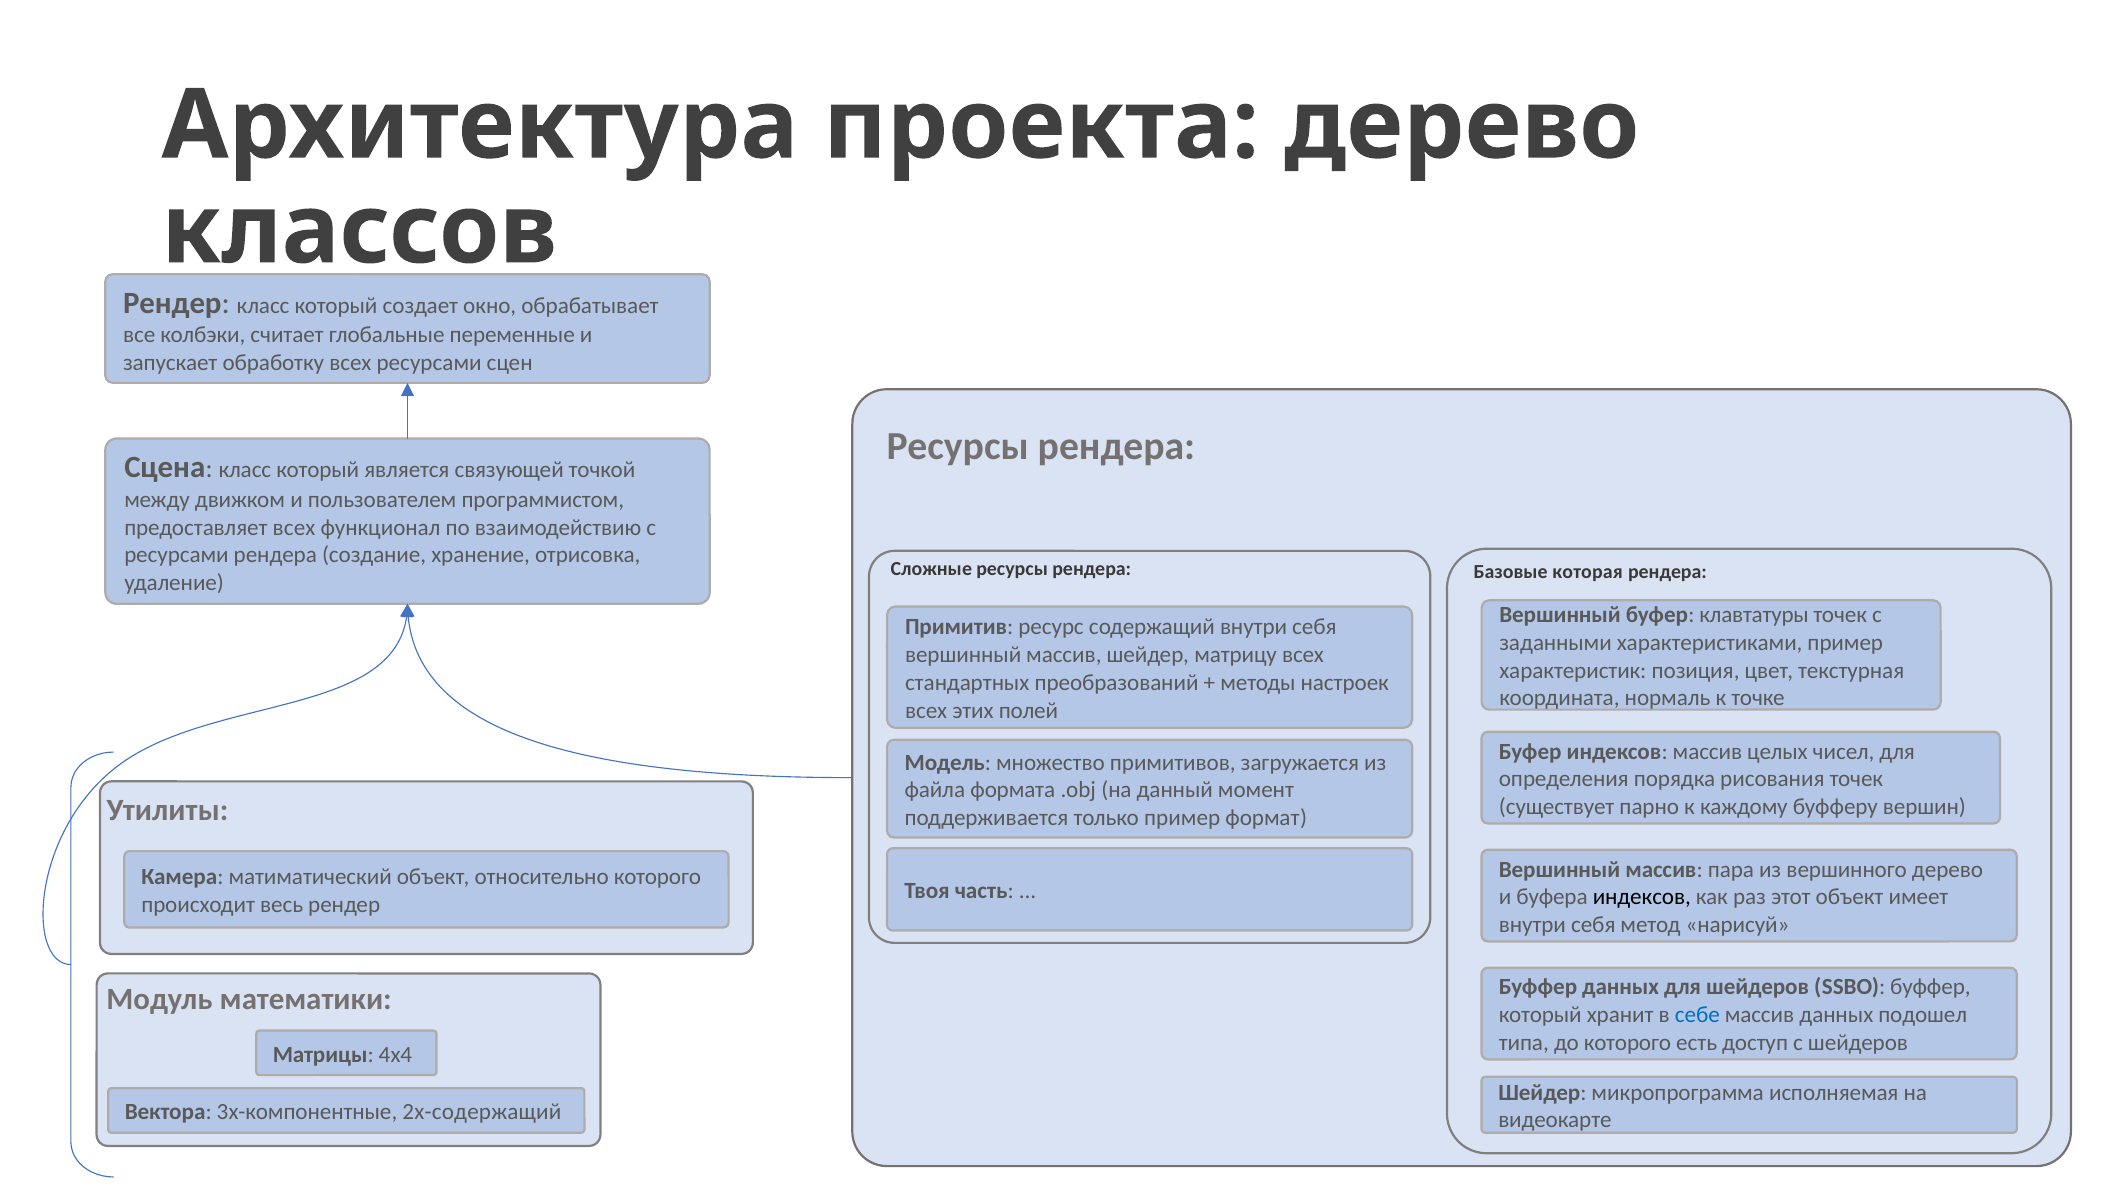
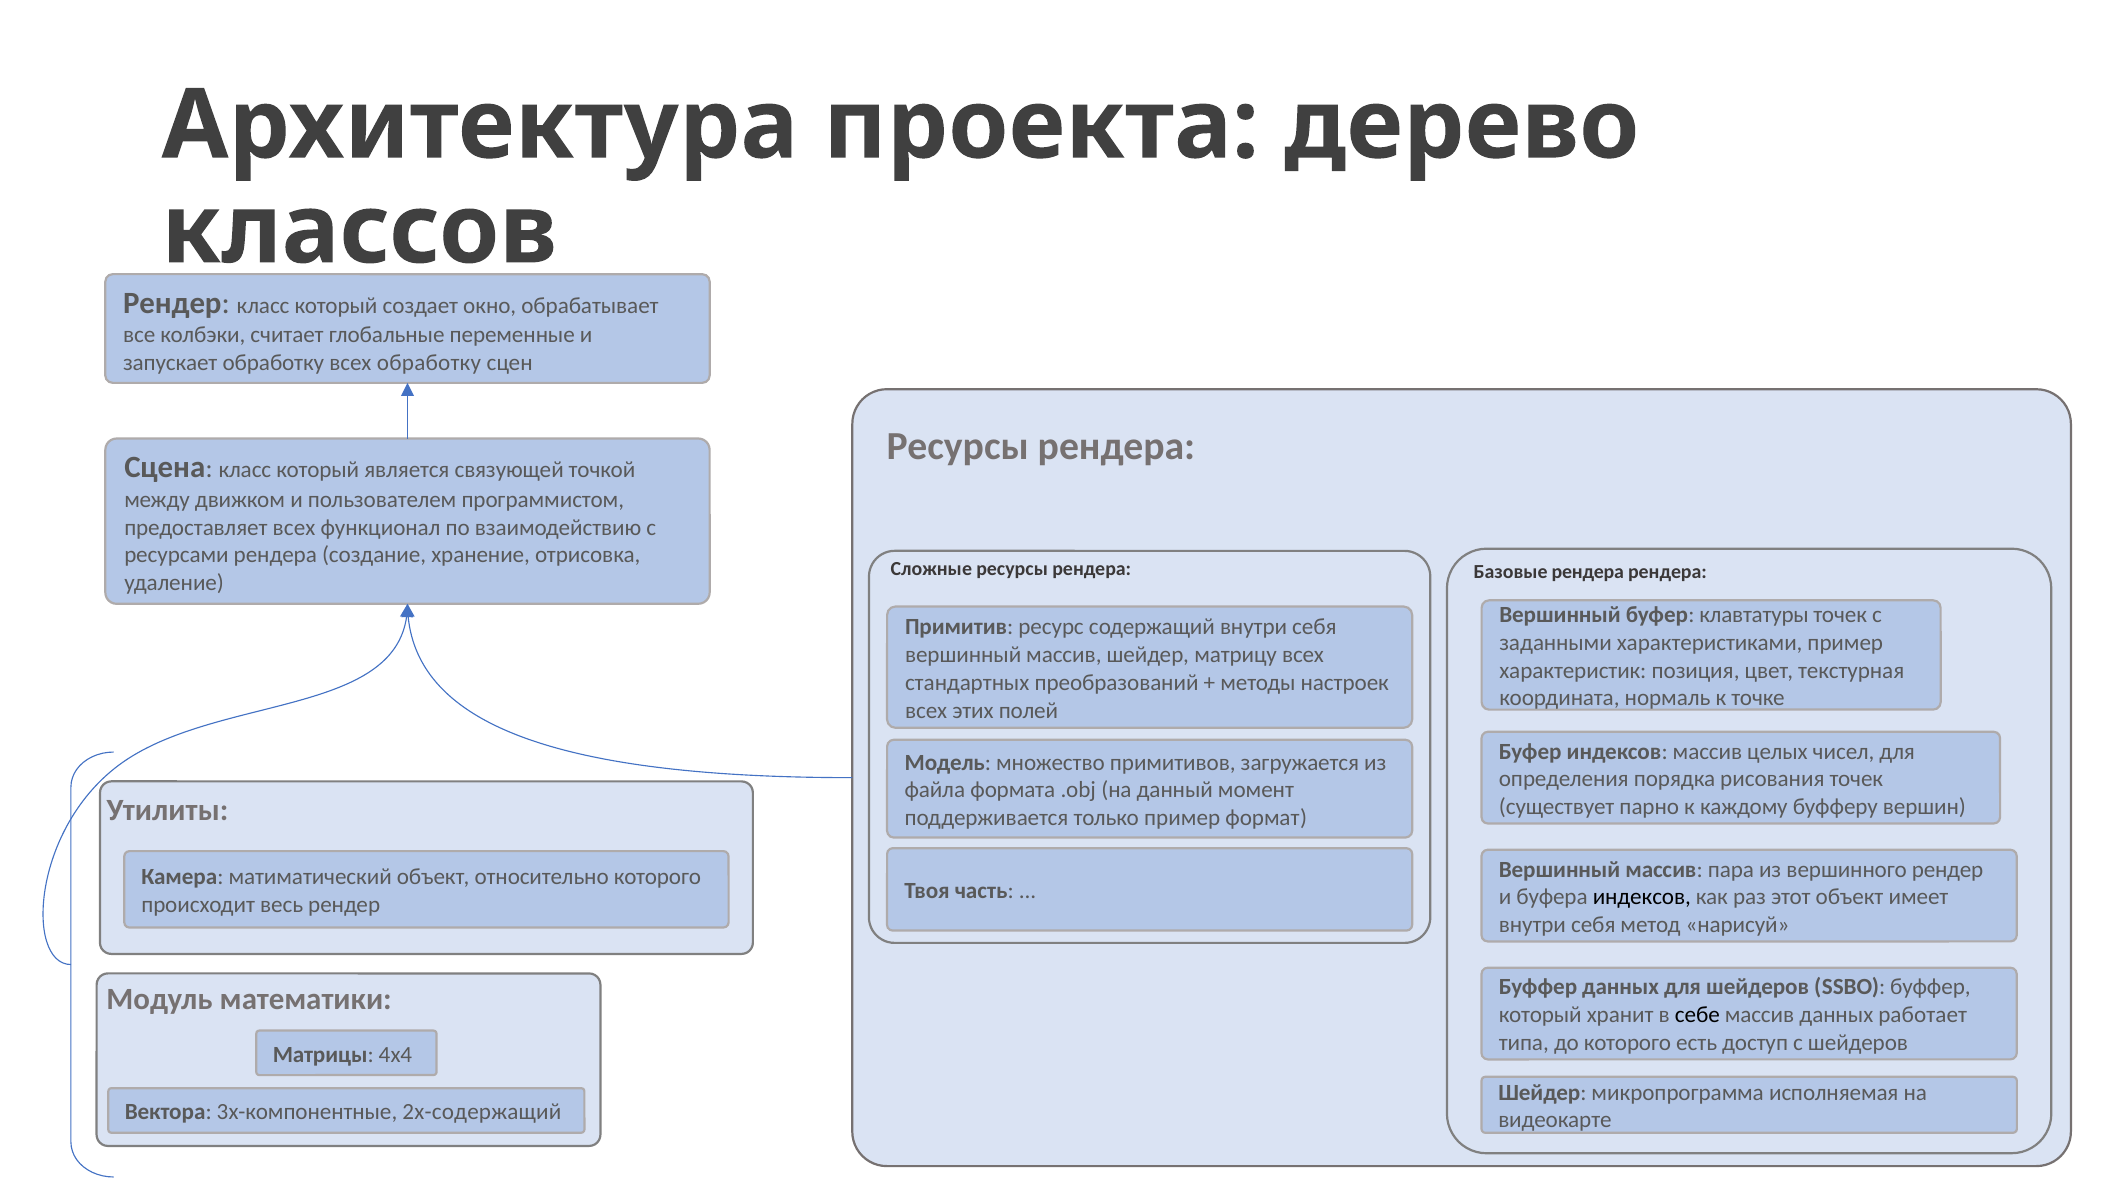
всех ресурсами: ресурсами -> обработку
Базовые которая: которая -> рендера
вершинного дерево: дерево -> рендер
себе colour: blue -> black
подошел: подошел -> работает
